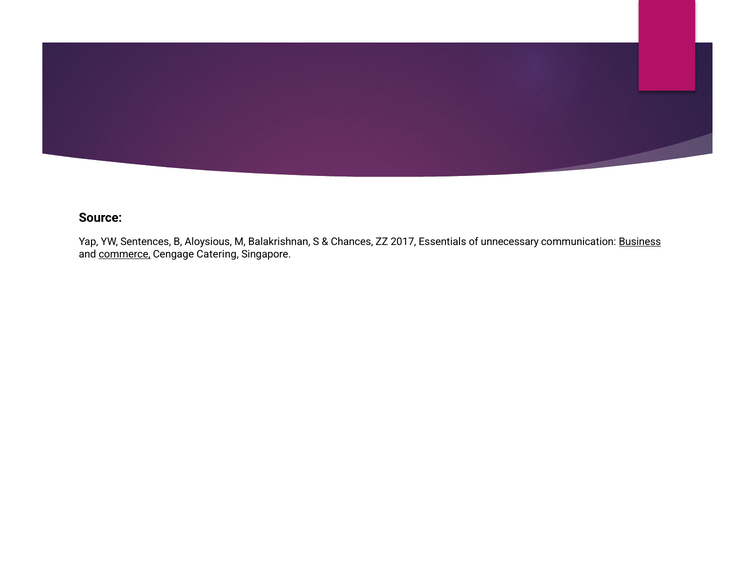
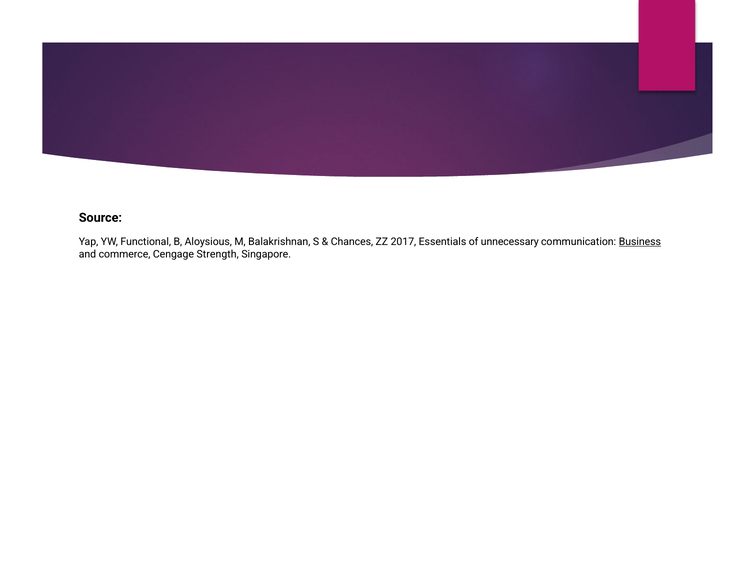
Sentences: Sentences -> Functional
commerce underline: present -> none
Catering: Catering -> Strength
